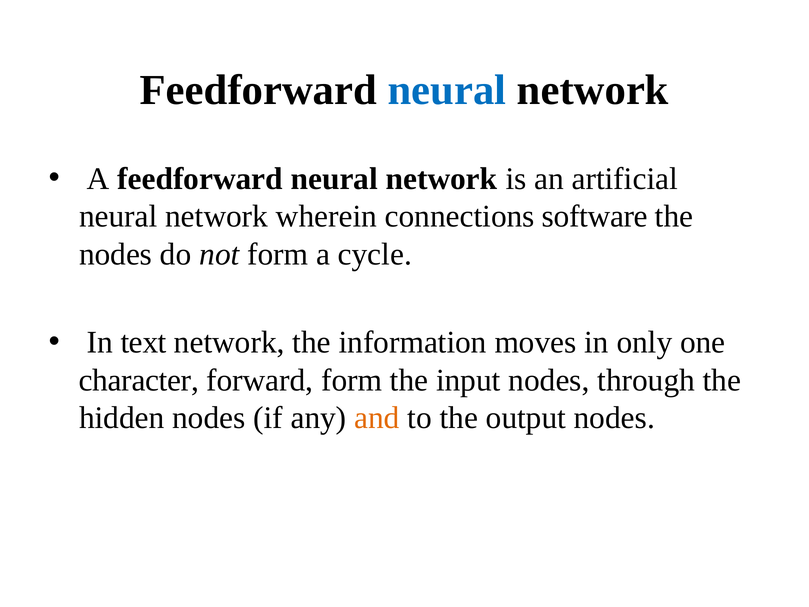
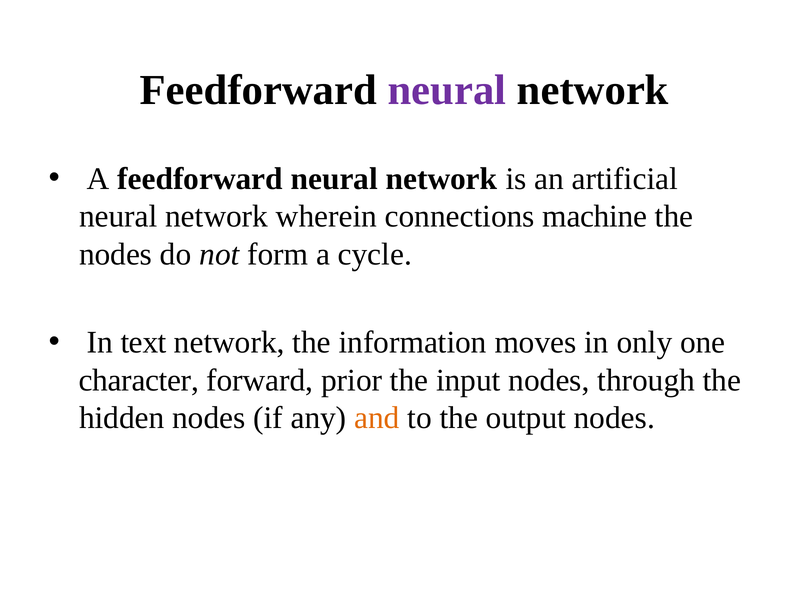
neural at (447, 90) colour: blue -> purple
software: software -> machine
forward form: form -> prior
